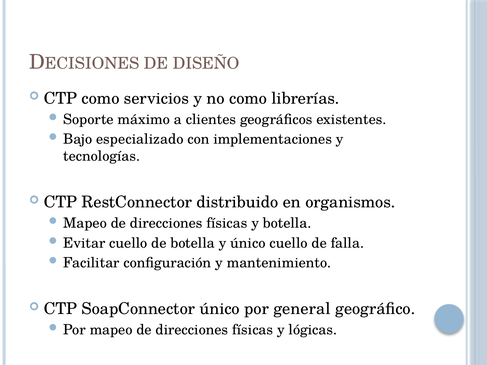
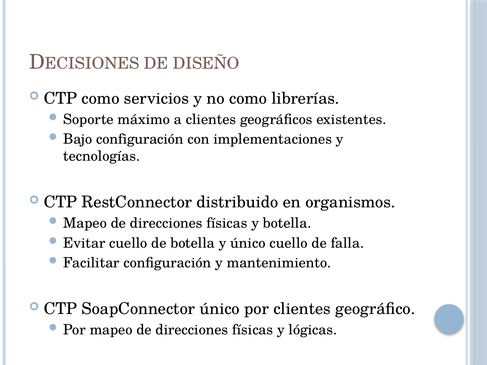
Bajo especializado: especializado -> configuración
por general: general -> clientes
